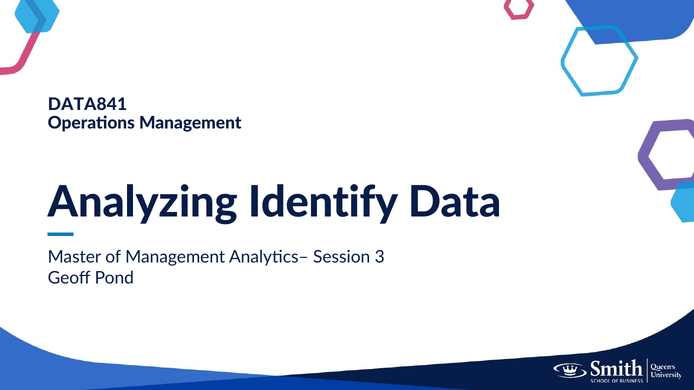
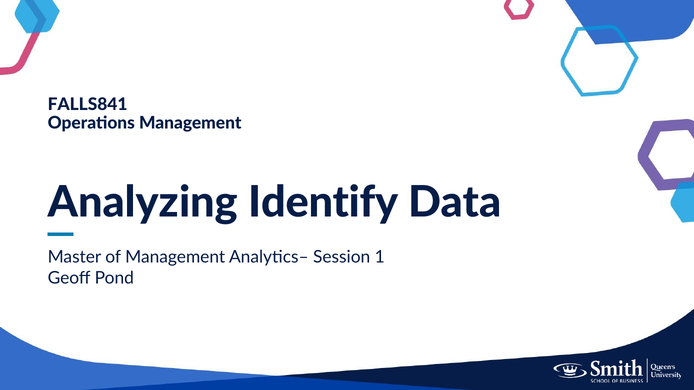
DATA841: DATA841 -> FALLS841
3: 3 -> 1
